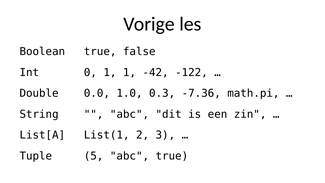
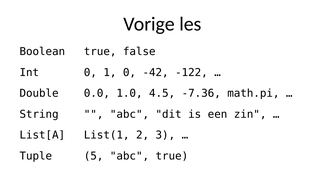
1 1: 1 -> 0
0.3: 0.3 -> 4.5
